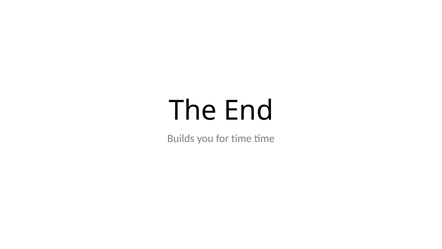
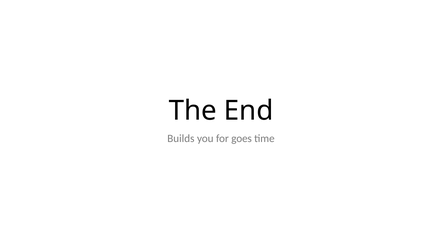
for time: time -> goes
